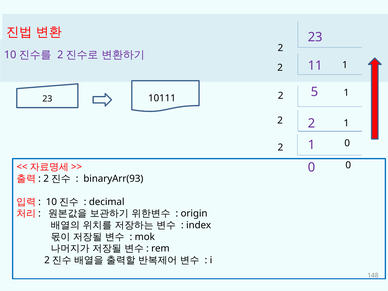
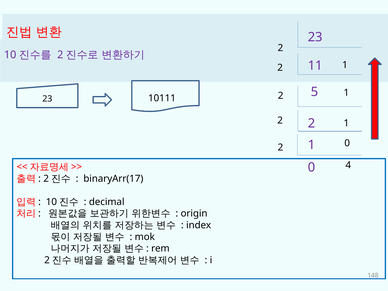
0 at (348, 165): 0 -> 4
binaryArr(93: binaryArr(93 -> binaryArr(17
